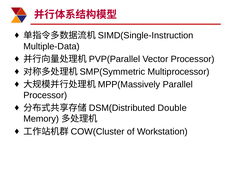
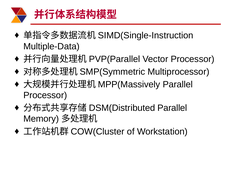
Double at (172, 108): Double -> Parallel
